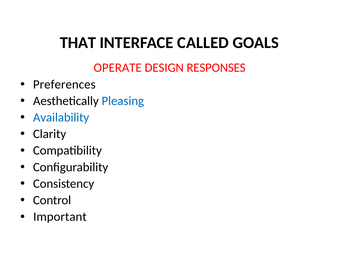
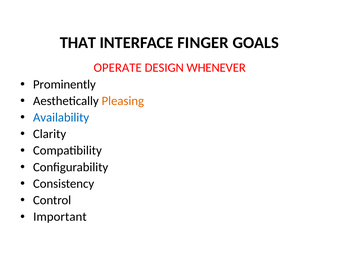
CALLED: CALLED -> FINGER
RESPONSES: RESPONSES -> WHENEVER
Preferences: Preferences -> Prominently
Pleasing colour: blue -> orange
